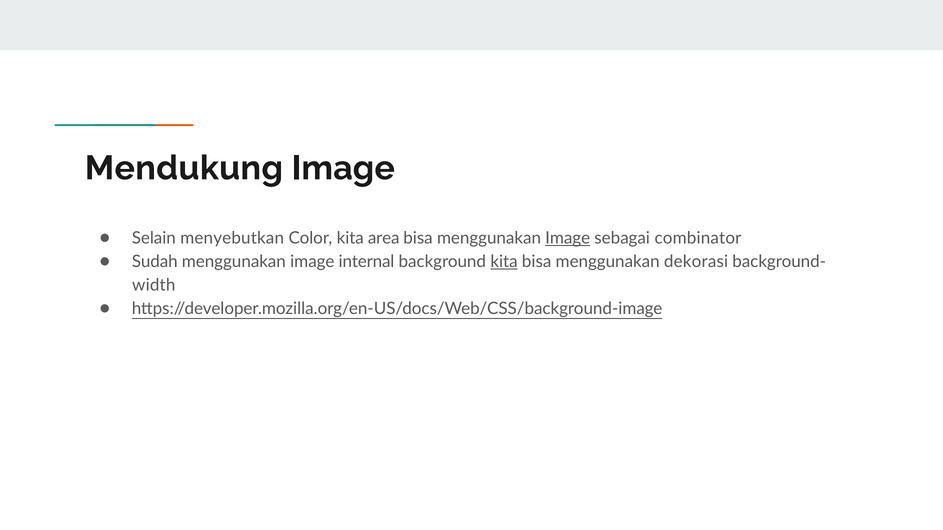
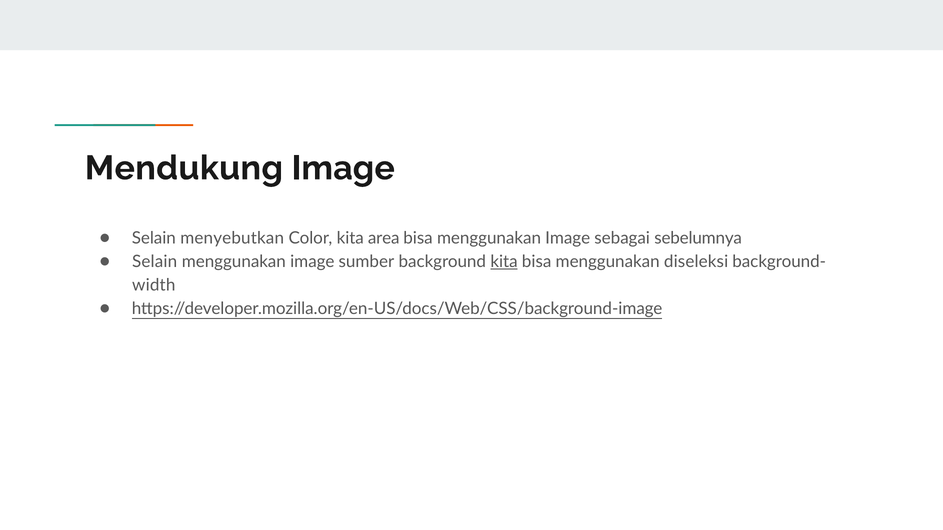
Image at (568, 238) underline: present -> none
combinator: combinator -> sebelumnya
Sudah at (155, 262): Sudah -> Selain
internal: internal -> sumber
dekorasi: dekorasi -> diseleksi
